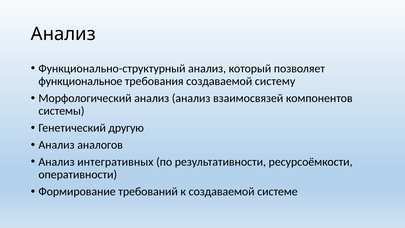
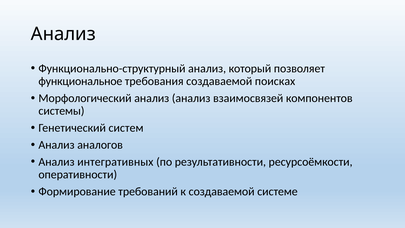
систему: систему -> поисках
другую: другую -> систем
